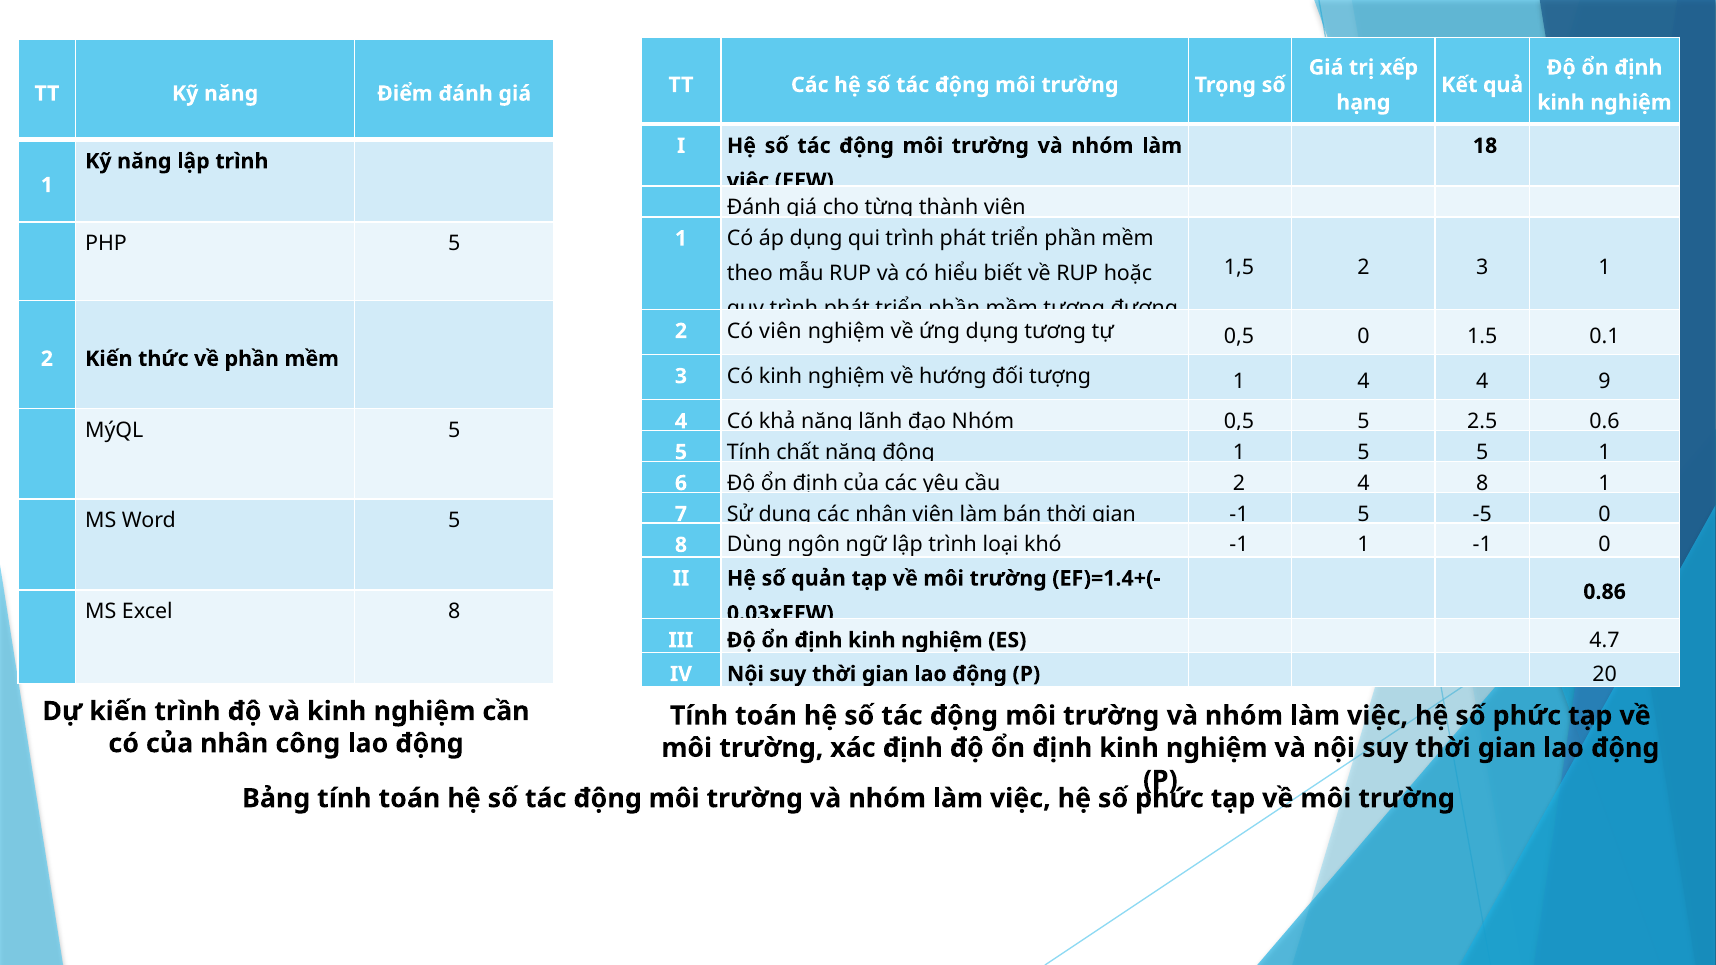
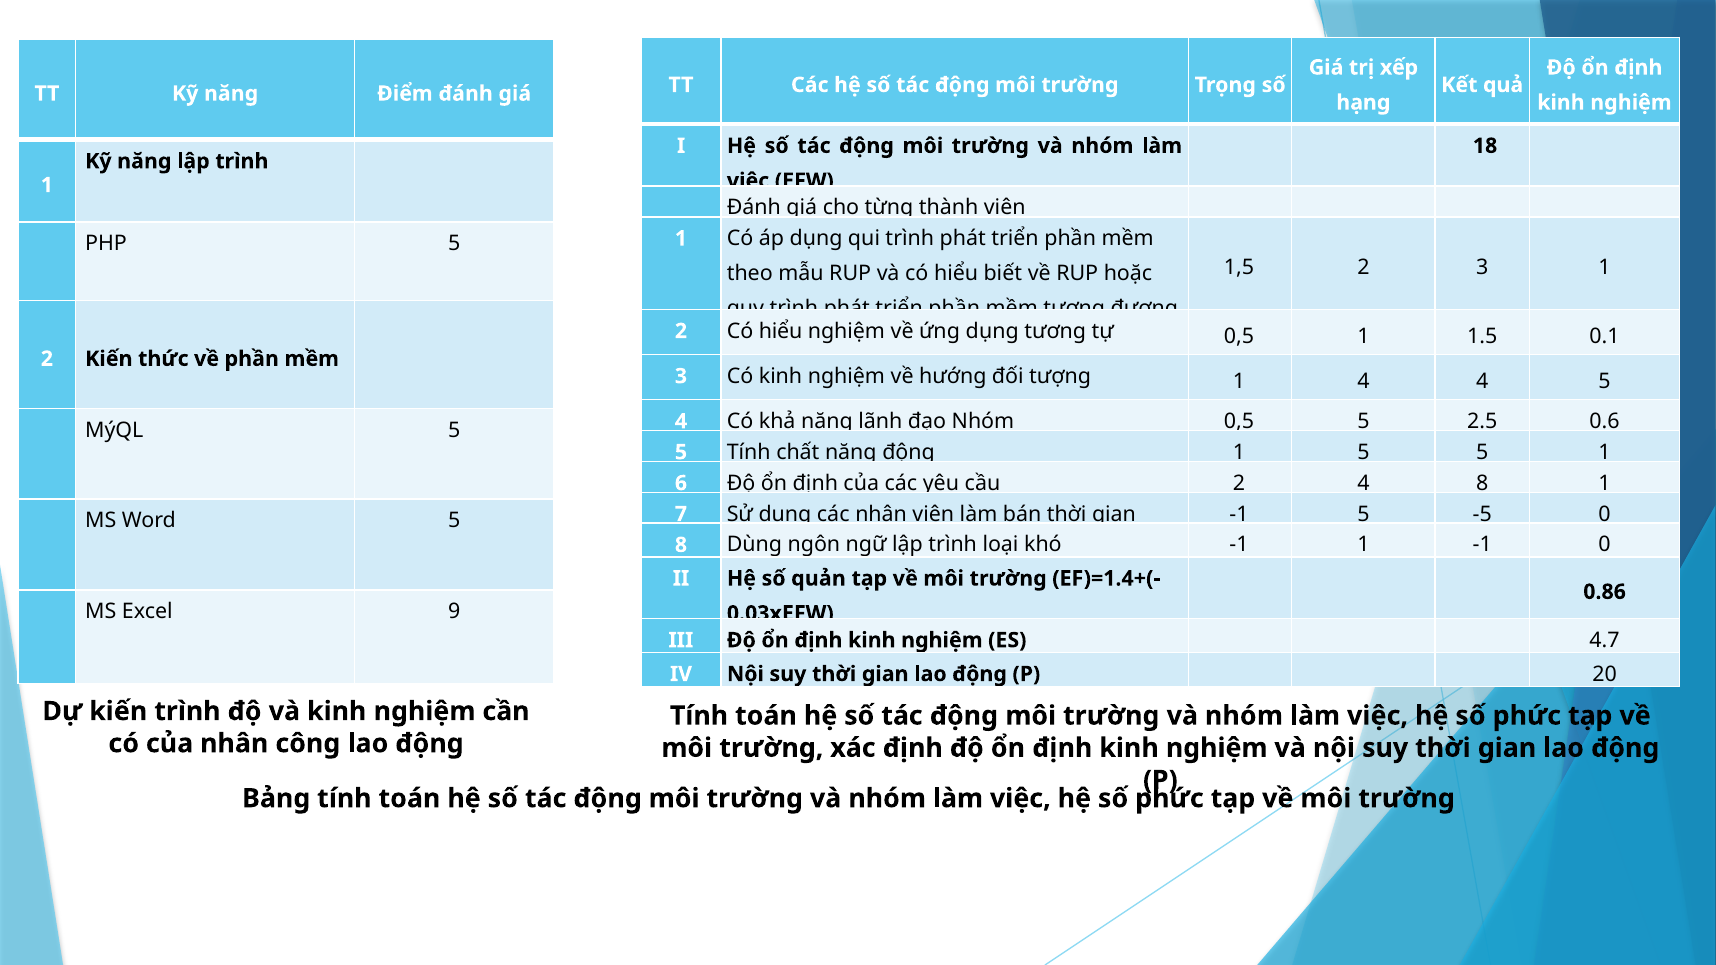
2 Có viên: viên -> hiểu
0,5 0: 0 -> 1
4 9: 9 -> 5
Excel 8: 8 -> 9
